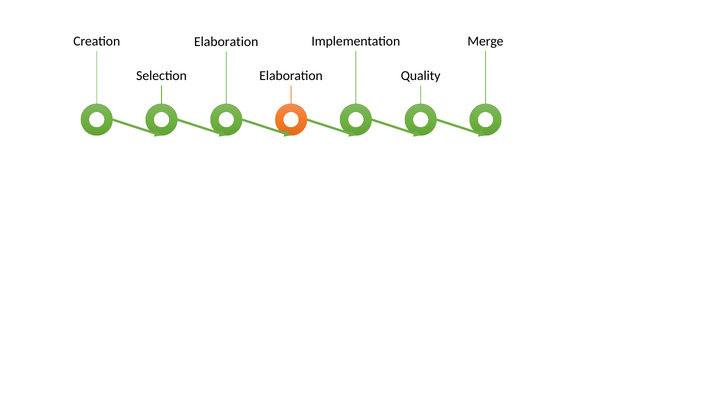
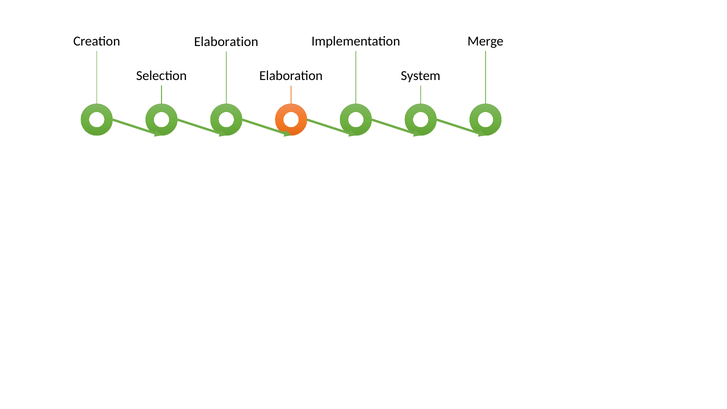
Quality: Quality -> System
